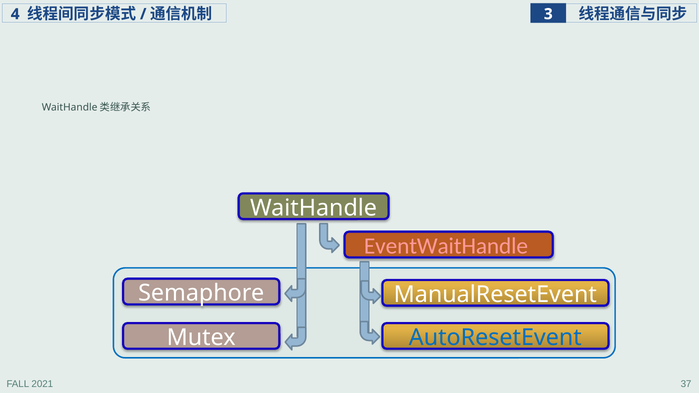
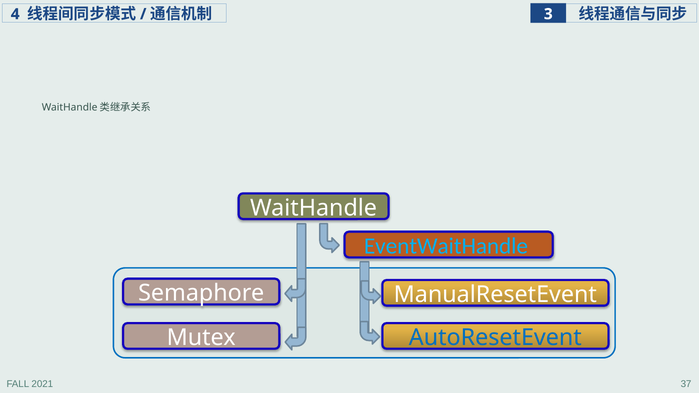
EventWaitHandle colour: pink -> light blue
